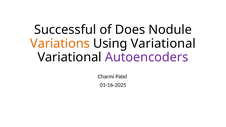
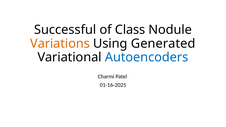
Does: Does -> Class
Using Variational: Variational -> Generated
Autoencoders colour: purple -> blue
